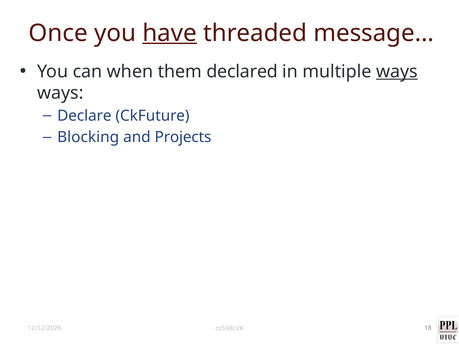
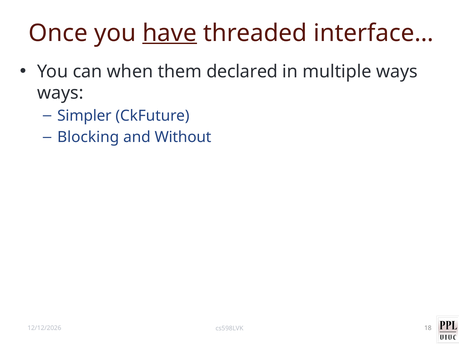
message…: message… -> interface…
ways at (397, 72) underline: present -> none
Declare: Declare -> Simpler
Projects: Projects -> Without
